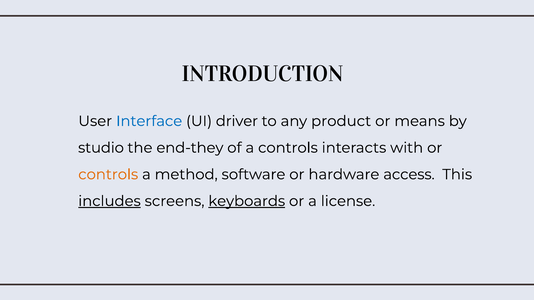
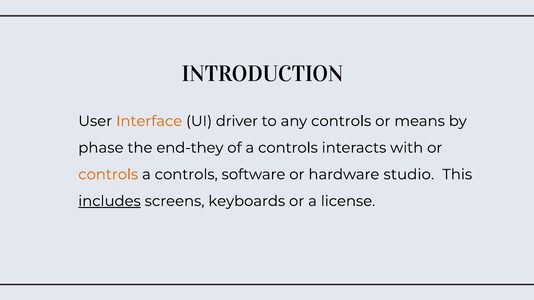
Interface colour: blue -> orange
any product: product -> controls
studio: studio -> phase
method at (186, 175): method -> controls
access: access -> studio
keyboards underline: present -> none
